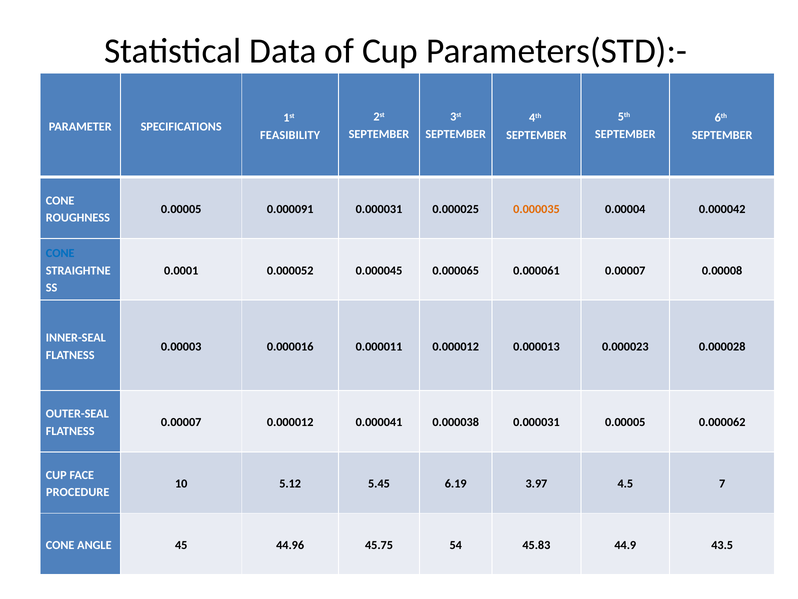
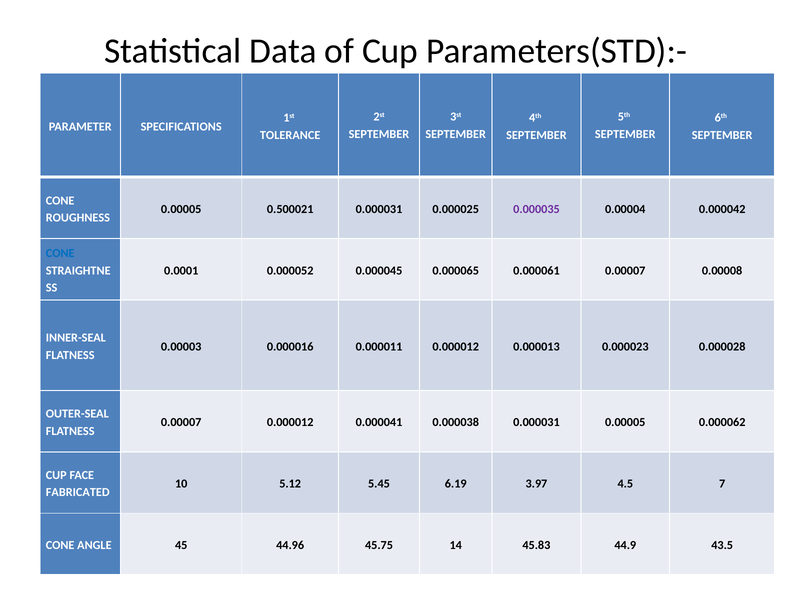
FEASIBILITY: FEASIBILITY -> TOLERANCE
0.000091: 0.000091 -> 0.500021
0.000035 colour: orange -> purple
PROCEDURE: PROCEDURE -> FABRICATED
54: 54 -> 14
